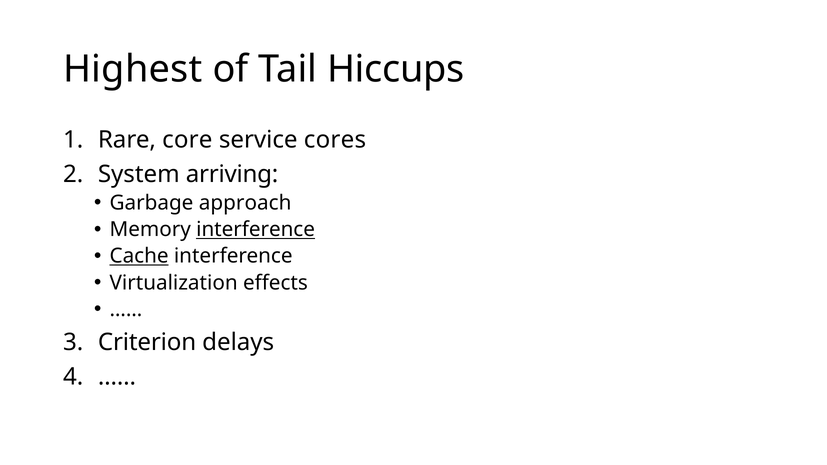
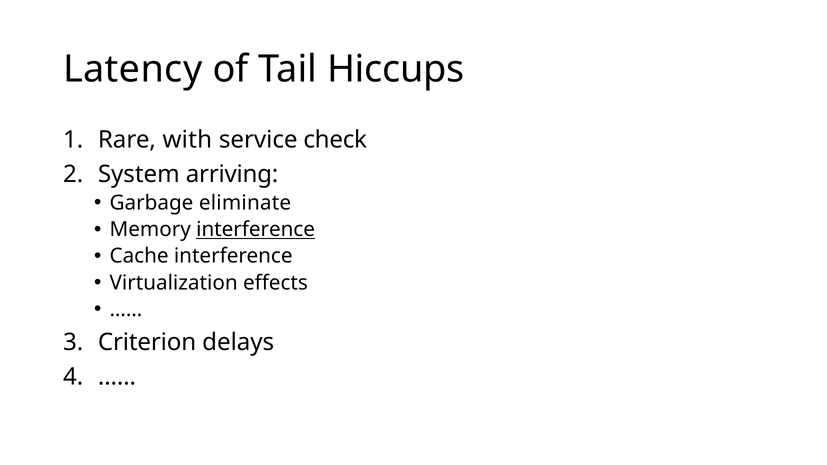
Highest: Highest -> Latency
core: core -> with
cores: cores -> check
approach: approach -> eliminate
Cache underline: present -> none
